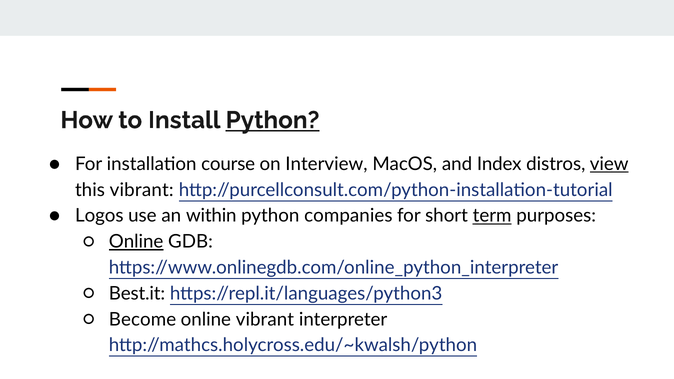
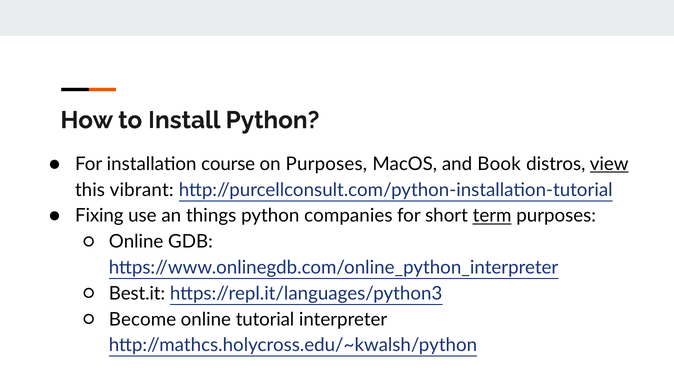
Python at (273, 120) underline: present -> none
on Interview: Interview -> Purposes
Index: Index -> Book
Logos: Logos -> Fixing
within: within -> things
Online at (136, 242) underline: present -> none
online vibrant: vibrant -> tutorial
